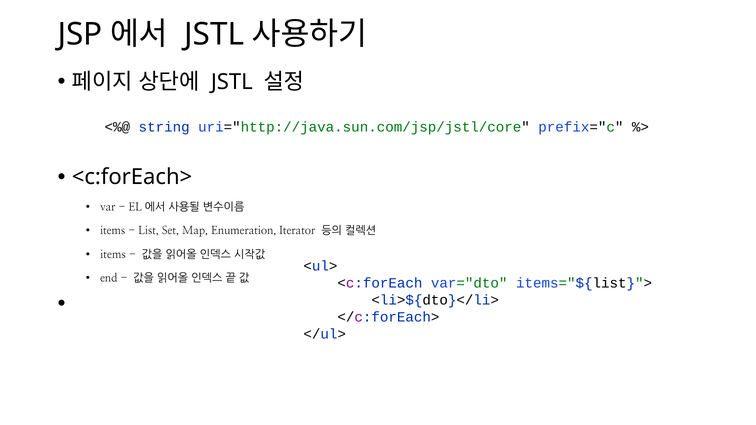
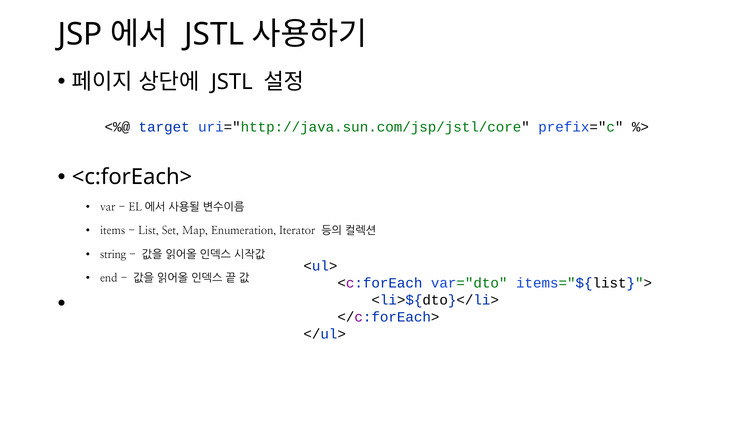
string: string -> target
items at (113, 255): items -> string
